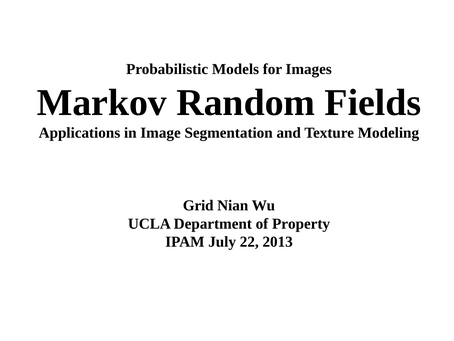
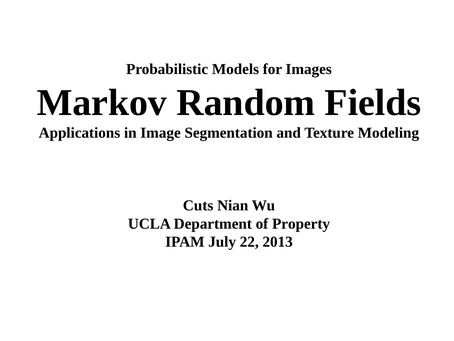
Grid: Grid -> Cuts
